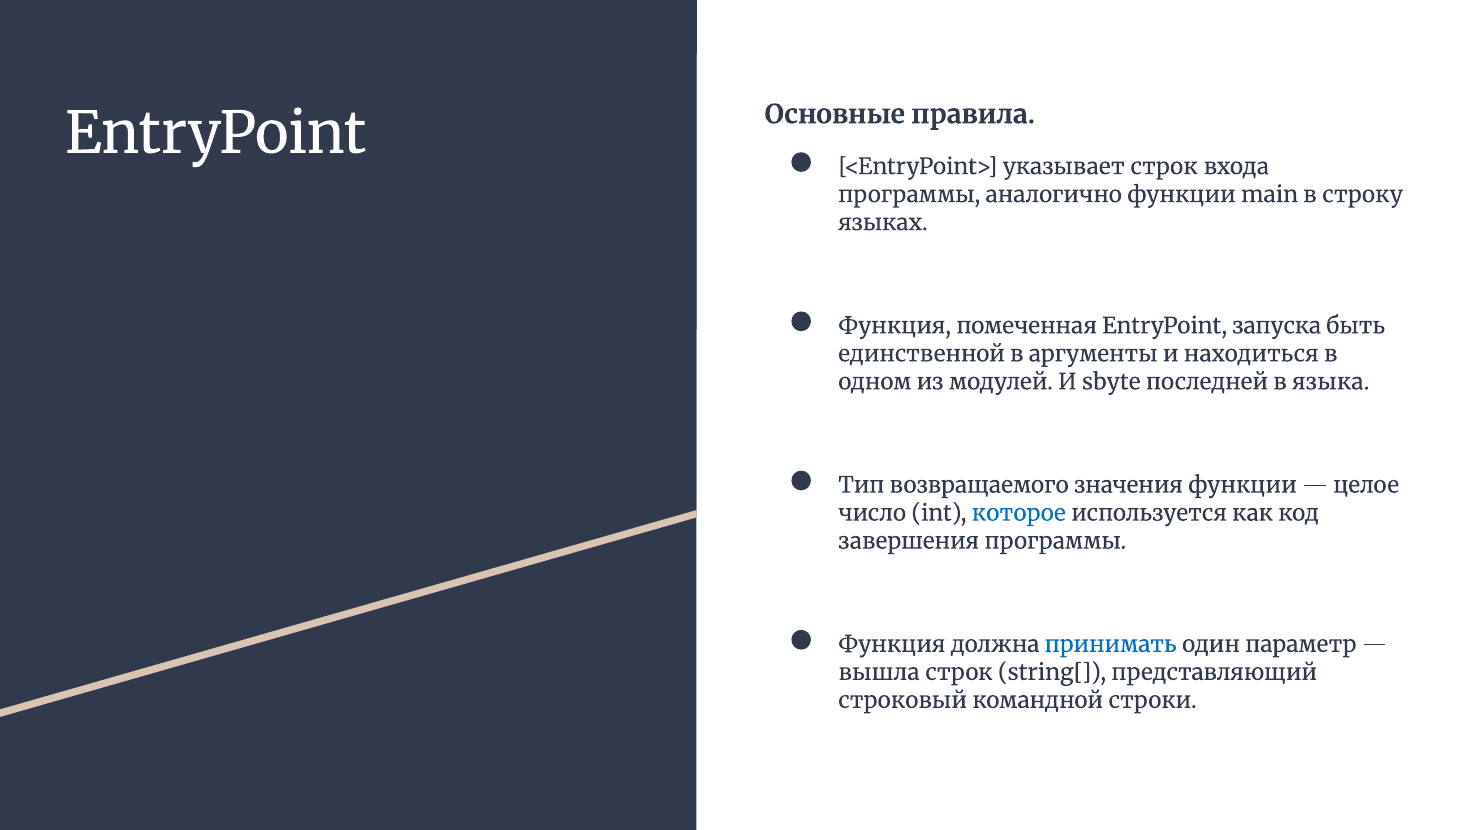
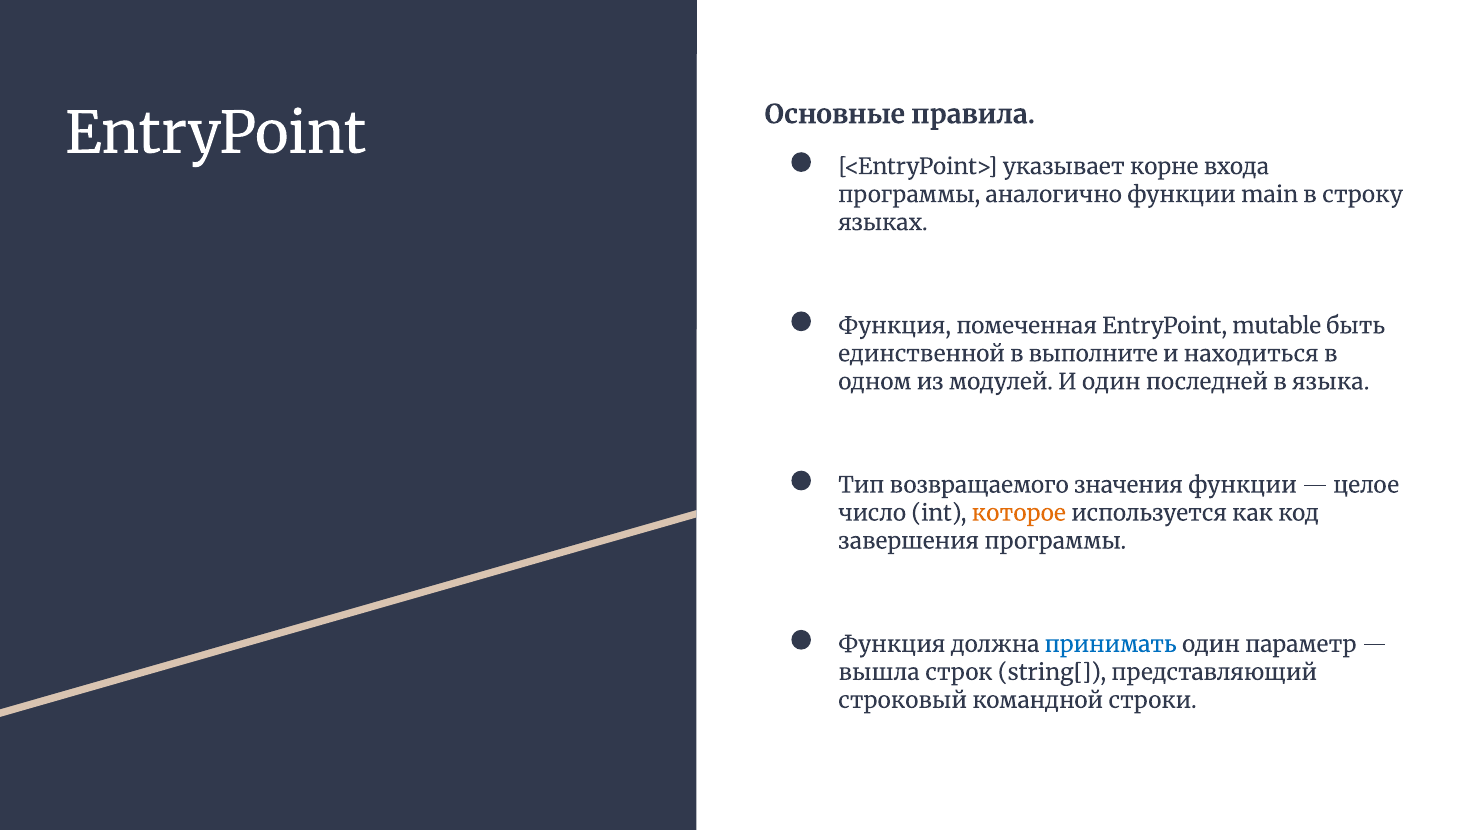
указывает строк: строк -> корне
запуска: запуска -> mutable
аргументы: аргументы -> выполните
И sbyte: sbyte -> один
которое colour: blue -> orange
